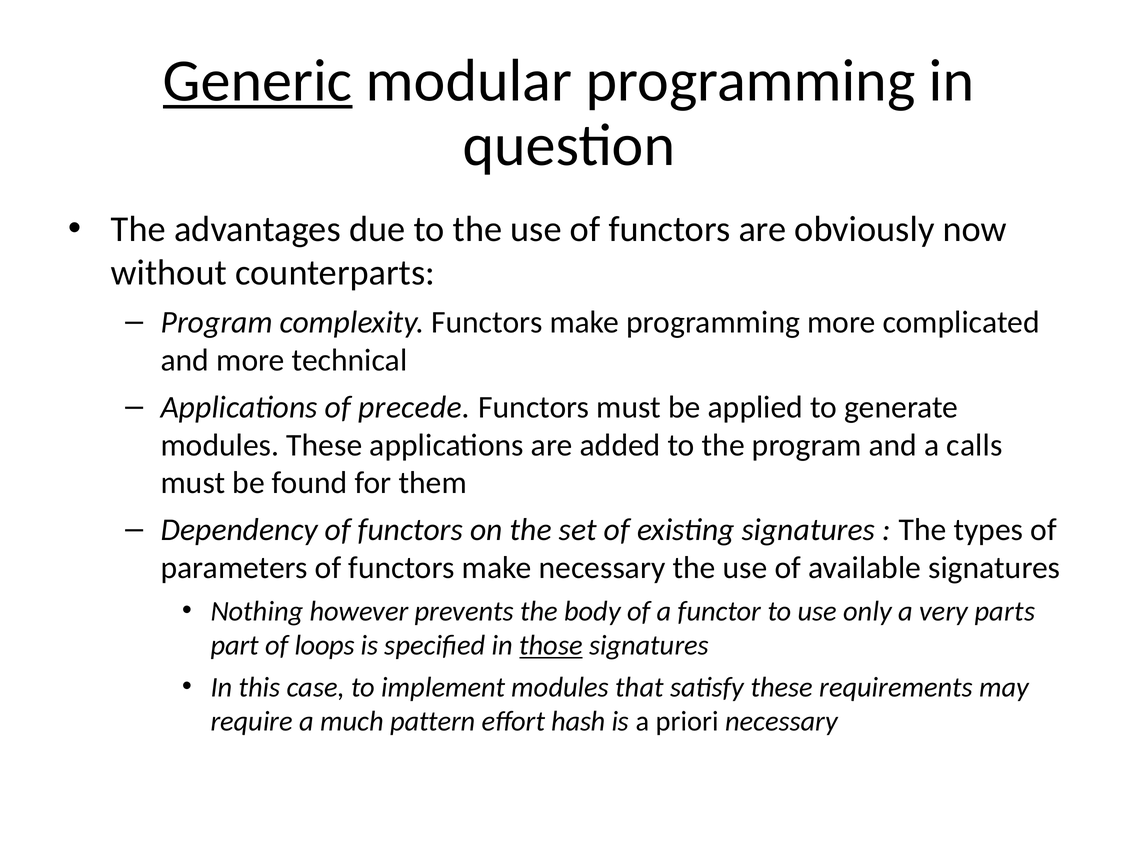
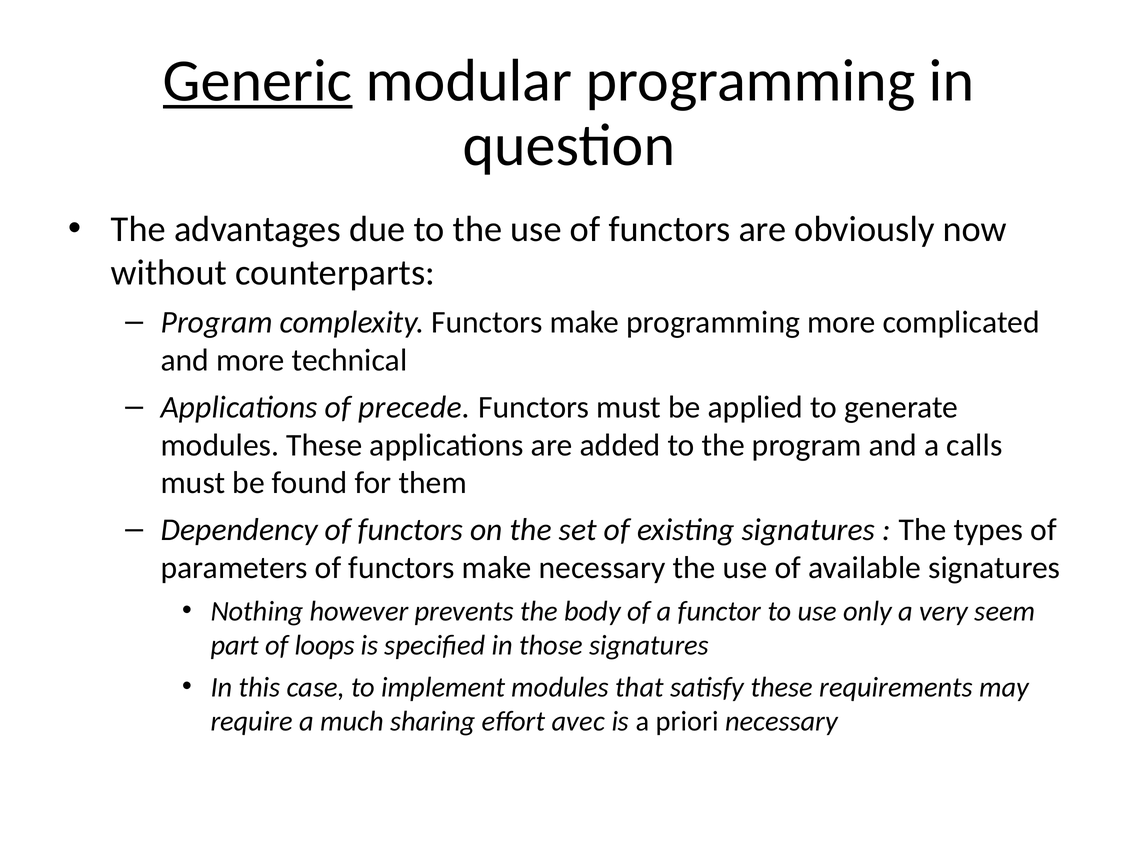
parts: parts -> seem
those underline: present -> none
pattern: pattern -> sharing
hash: hash -> avec
